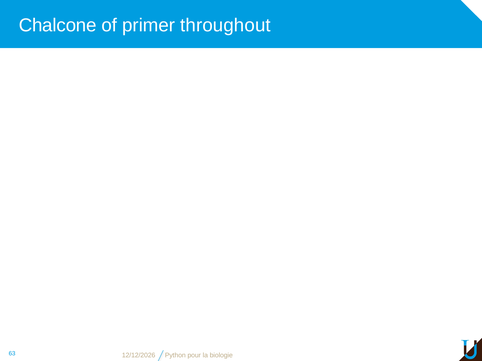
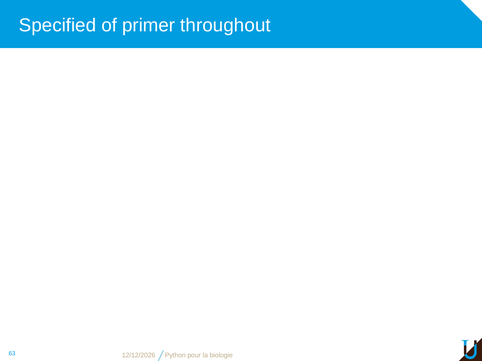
Chalcone: Chalcone -> Specified
